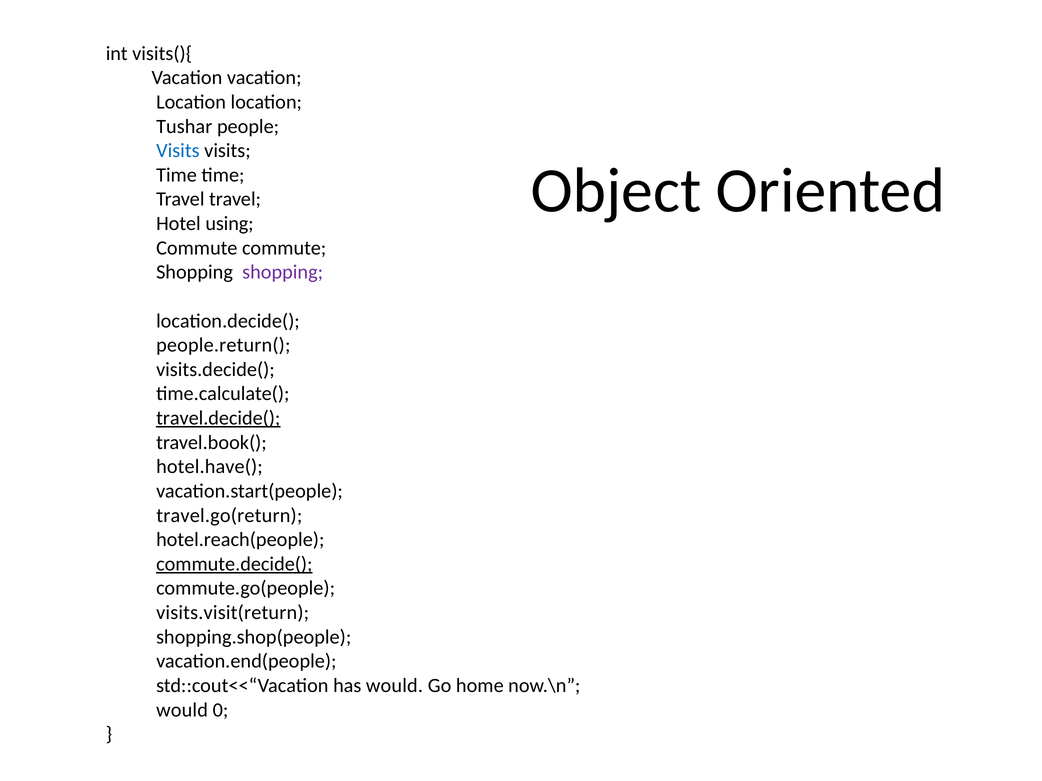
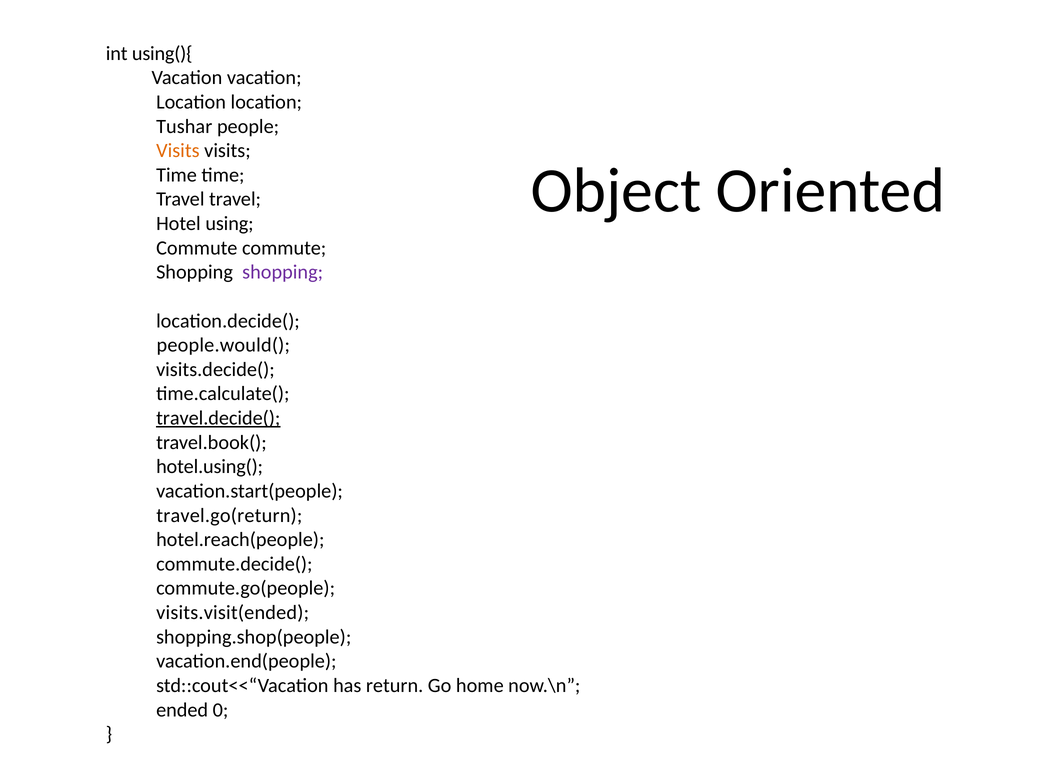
visits(){: visits(){ -> using(){
Visits at (178, 151) colour: blue -> orange
people.return(: people.return( -> people.would(
hotel.have(: hotel.have( -> hotel.using(
commute.decide( underline: present -> none
visits.visit(return: visits.visit(return -> visits.visit(ended
has would: would -> return
would at (182, 710): would -> ended
